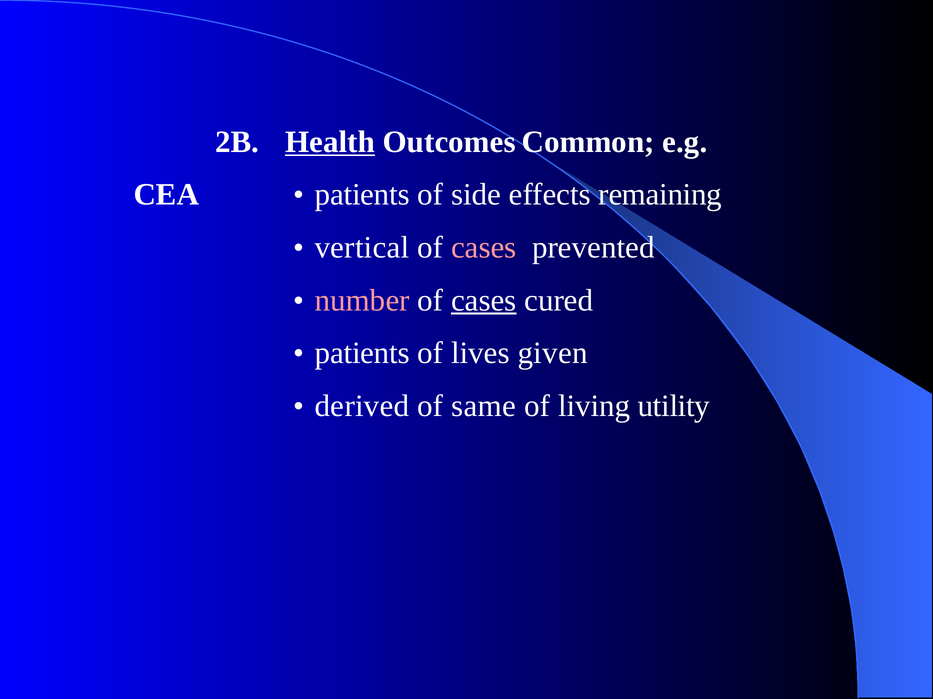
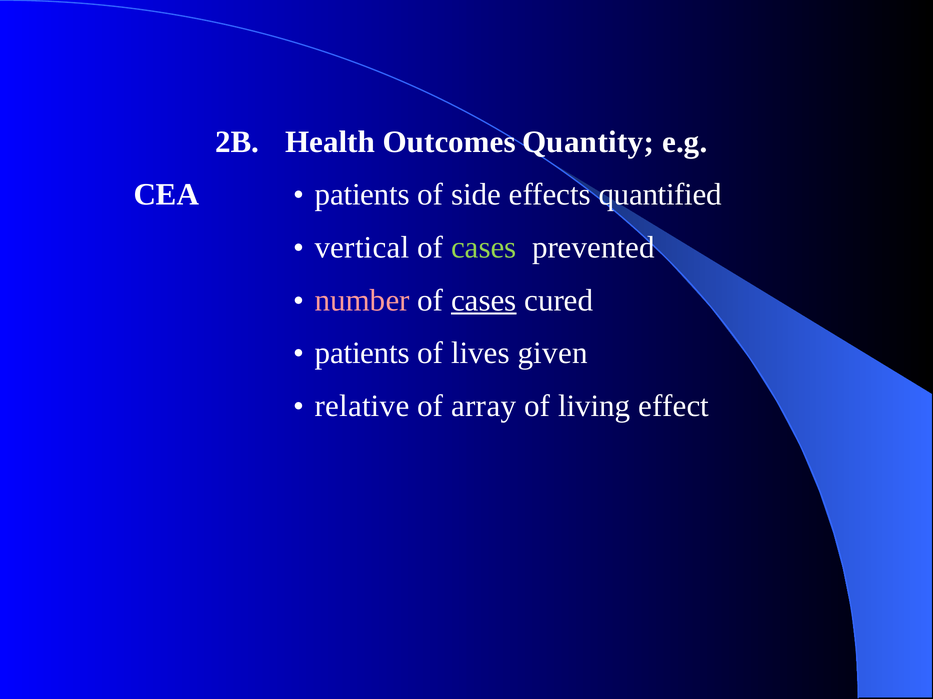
Health underline: present -> none
Common: Common -> Quantity
remaining: remaining -> quantified
cases at (484, 248) colour: pink -> light green
derived: derived -> relative
same: same -> array
utility: utility -> effect
